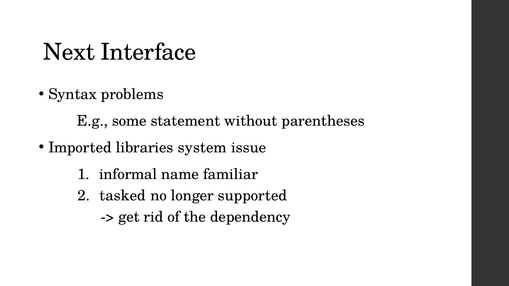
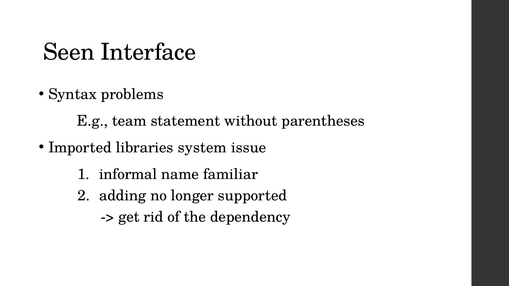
Next: Next -> Seen
some: some -> team
tasked: tasked -> adding
